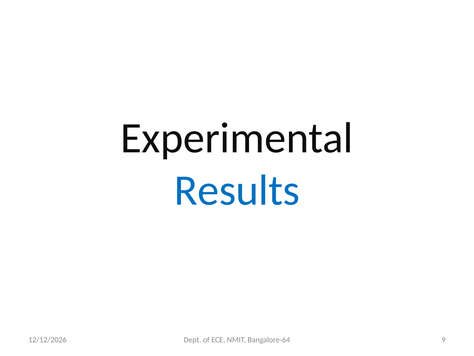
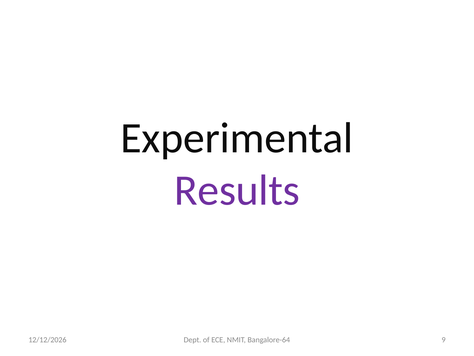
Results colour: blue -> purple
